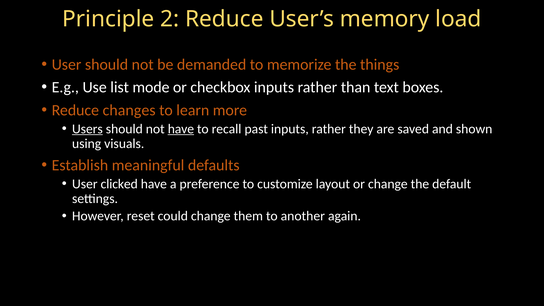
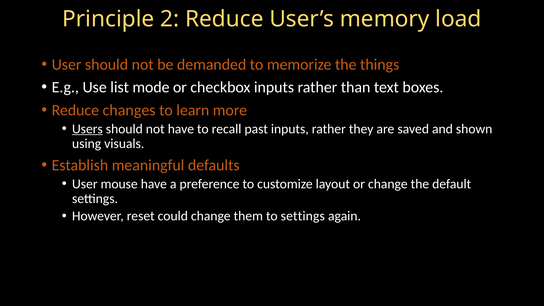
have at (181, 129) underline: present -> none
clicked: clicked -> mouse
to another: another -> settings
